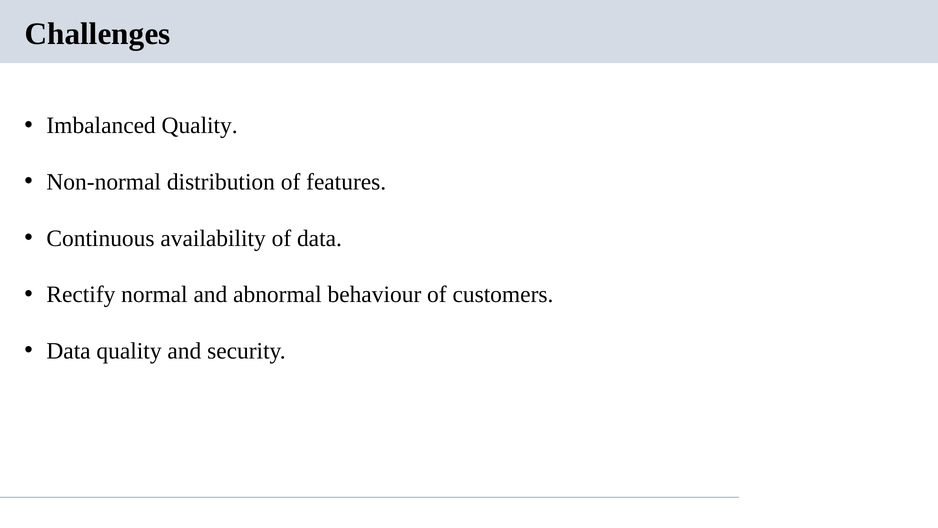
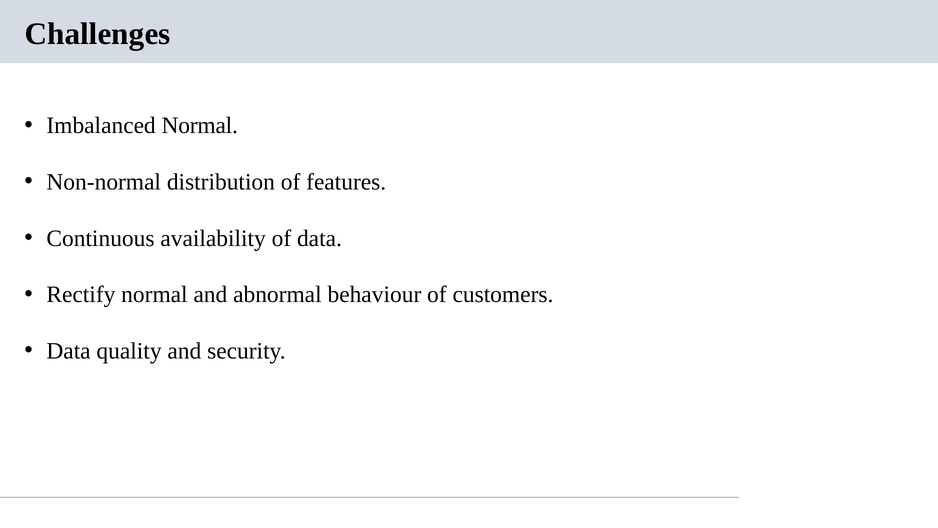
Imbalanced Quality: Quality -> Normal
